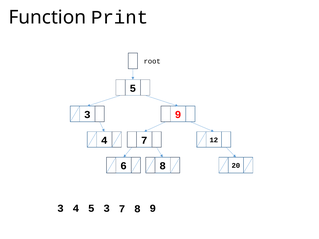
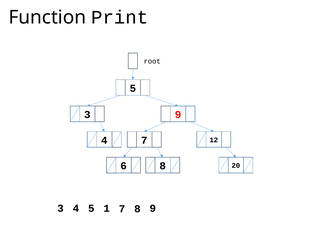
4 5 3: 3 -> 1
